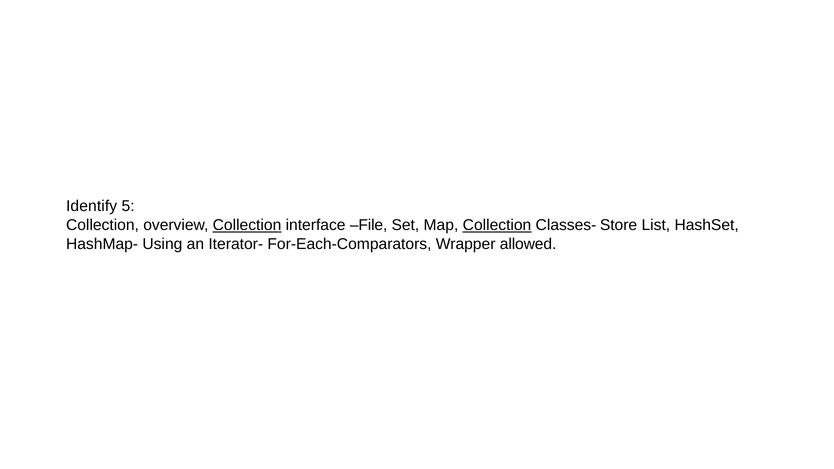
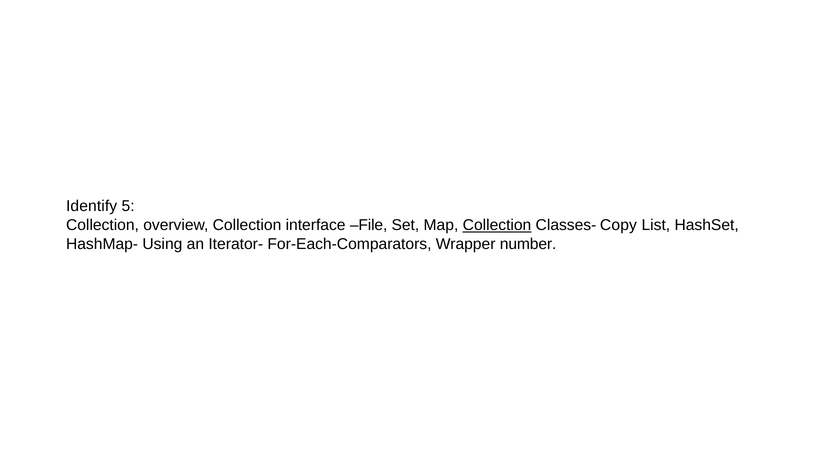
Collection at (247, 225) underline: present -> none
Store: Store -> Copy
allowed: allowed -> number
